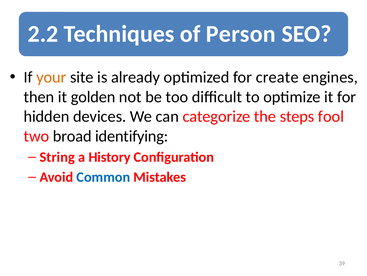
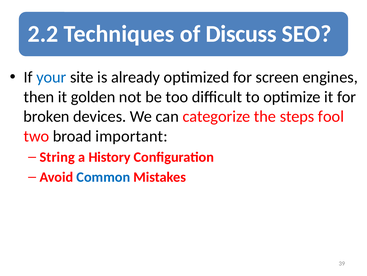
Person: Person -> Discuss
your colour: orange -> blue
create: create -> screen
hidden: hidden -> broken
identifying: identifying -> important
